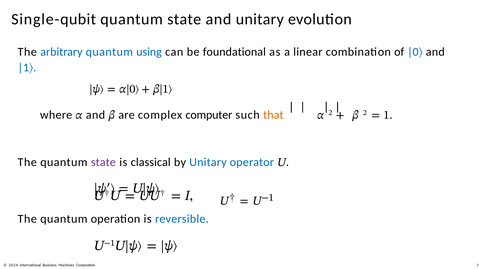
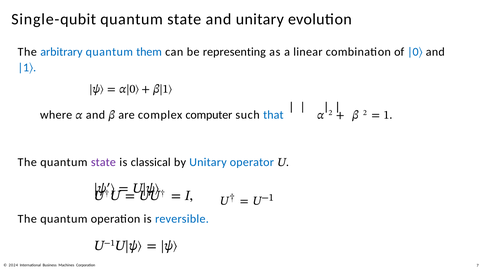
using: using -> them
foundational: foundational -> representing
that colour: orange -> blue
